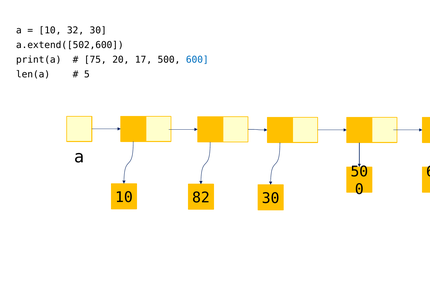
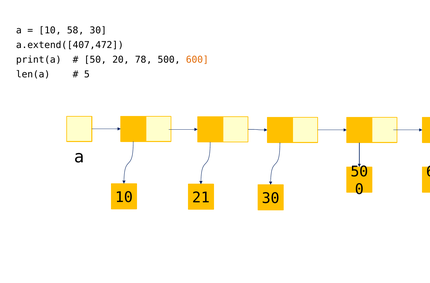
32: 32 -> 58
a.extend([502,600: a.extend([502,600 -> a.extend([407,472
75 at (95, 60): 75 -> 50
17: 17 -> 78
600 colour: blue -> orange
82: 82 -> 21
